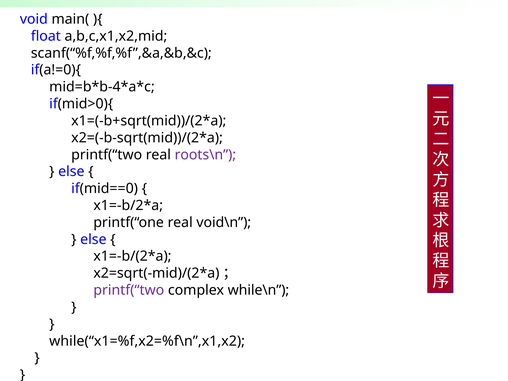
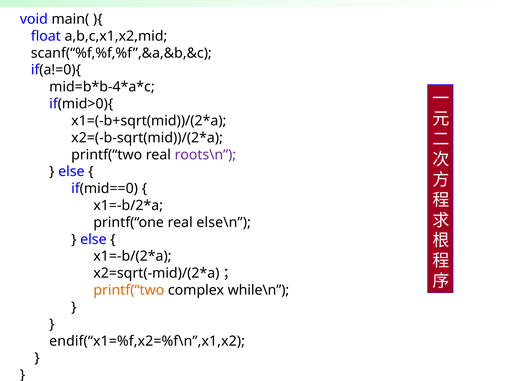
void\n: void\n -> else\n
printf(“two at (129, 290) colour: purple -> orange
while(“x1=%f,x2=%f\n”,x1,x2: while(“x1=%f,x2=%f\n”,x1,x2 -> endif(“x1=%f,x2=%f\n”,x1,x2
